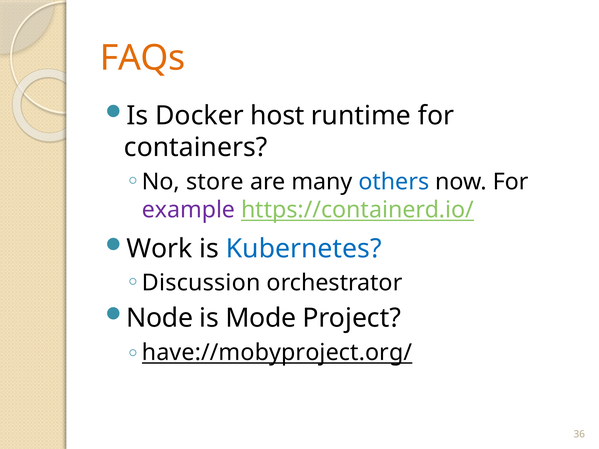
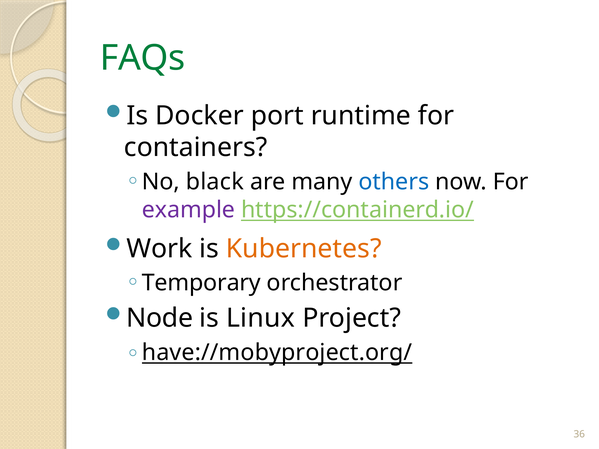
FAQs colour: orange -> green
host: host -> port
store: store -> black
Kubernetes colour: blue -> orange
Discussion: Discussion -> Temporary
Mode: Mode -> Linux
